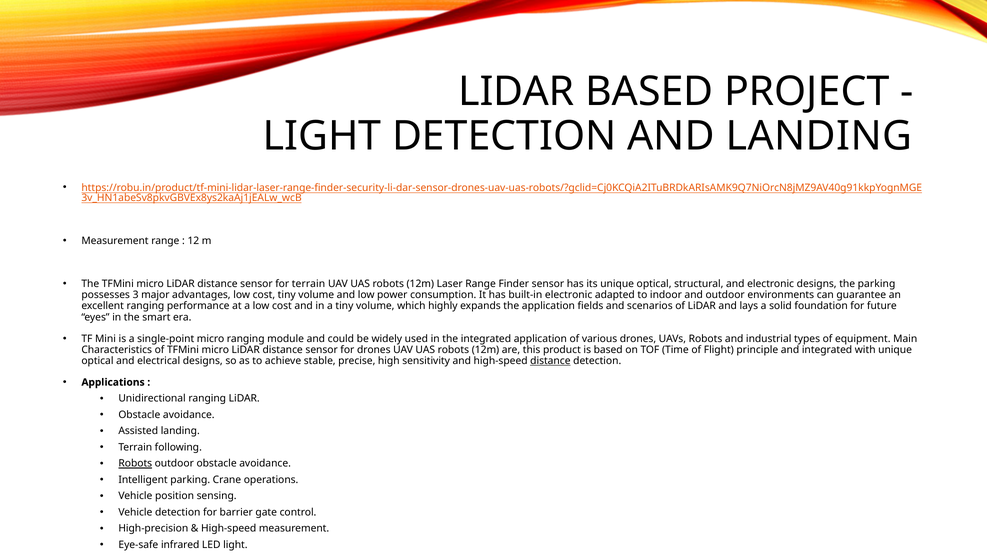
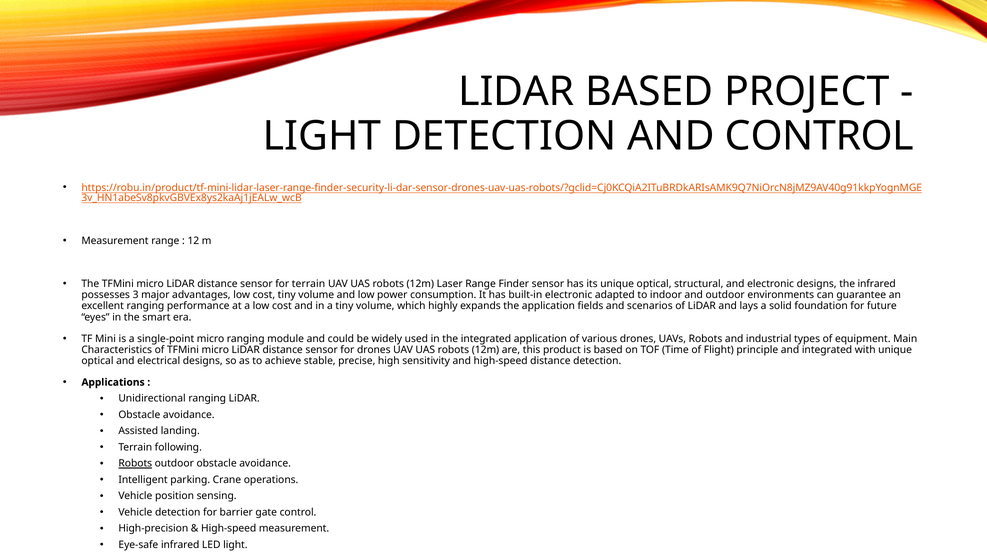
AND LANDING: LANDING -> CONTROL
the parking: parking -> infrared
distance at (550, 361) underline: present -> none
